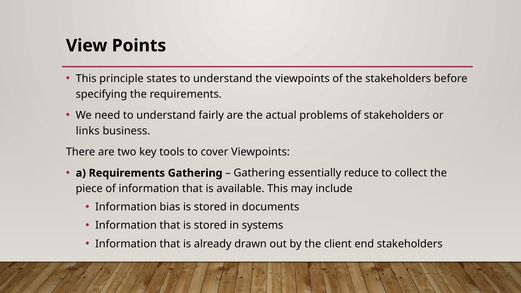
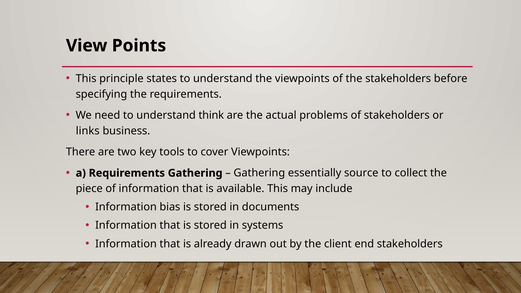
fairly: fairly -> think
reduce: reduce -> source
